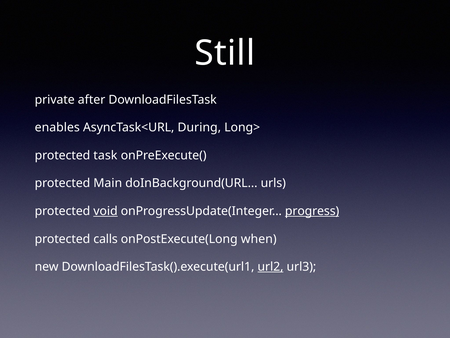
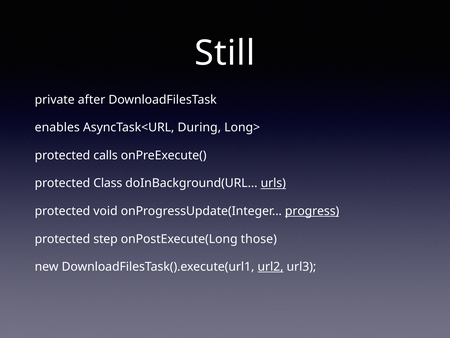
task: task -> calls
Main: Main -> Class
urls underline: none -> present
void underline: present -> none
calls: calls -> step
when: when -> those
